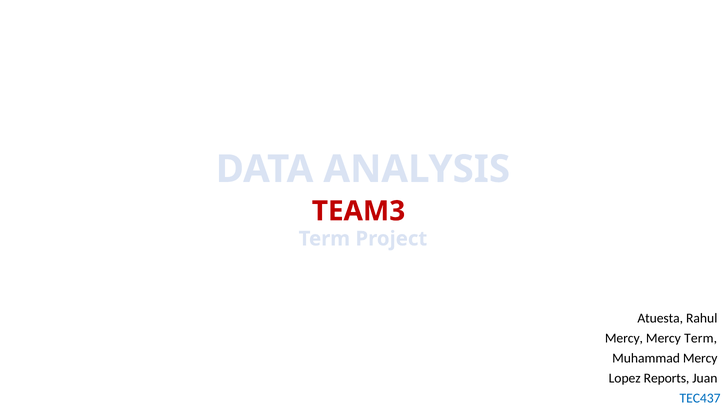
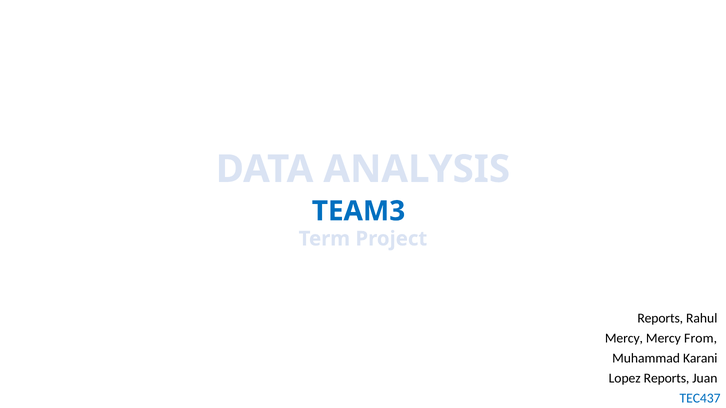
TEAM3 colour: red -> blue
Atuesta at (660, 319): Atuesta -> Reports
Mercy Term: Term -> From
Muhammad Mercy: Mercy -> Karani
